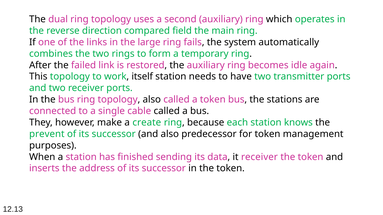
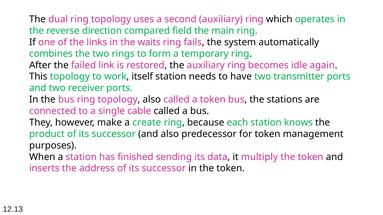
large: large -> waits
prevent: prevent -> product
it receiver: receiver -> multiply
